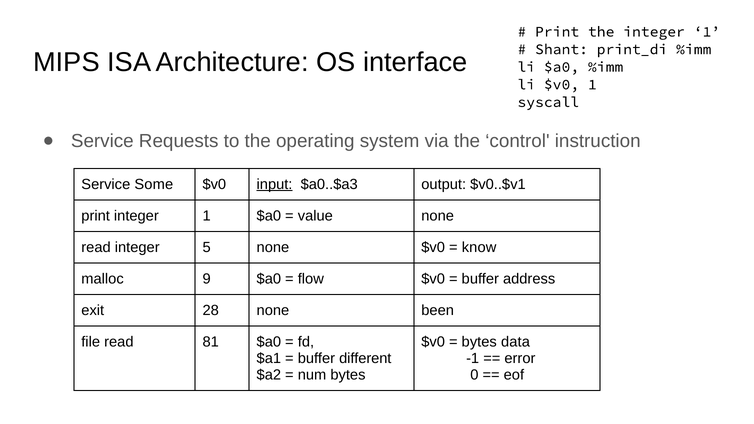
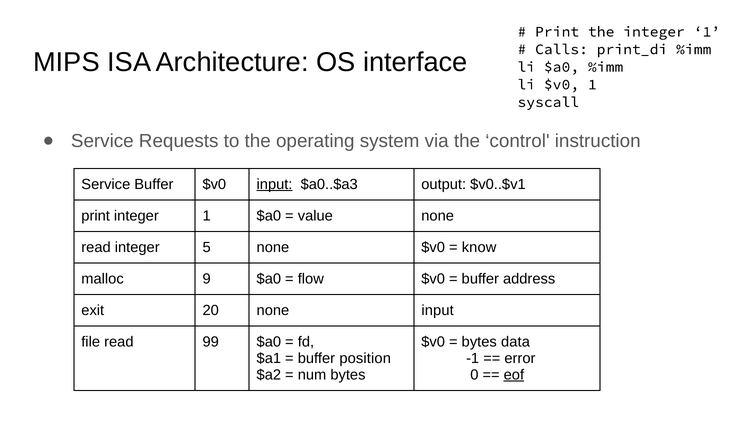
Shant: Shant -> Calls
Service Some: Some -> Buffer
28: 28 -> 20
none been: been -> input
81: 81 -> 99
different: different -> position
eof underline: none -> present
